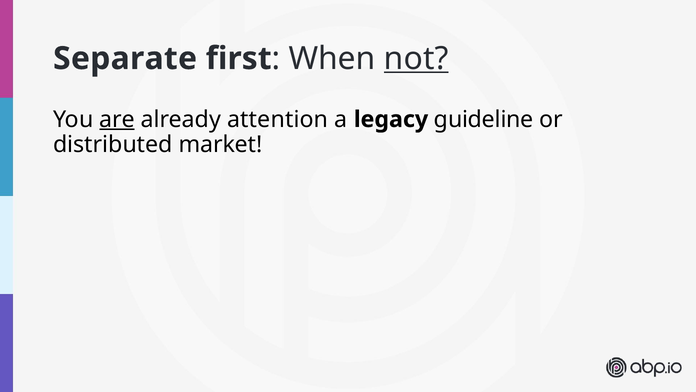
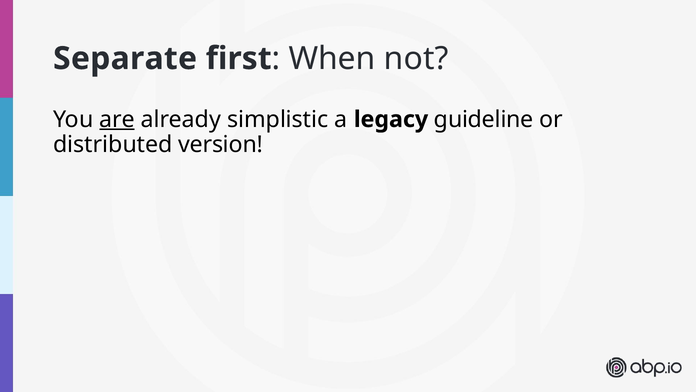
not underline: present -> none
attention: attention -> simplistic
market: market -> version
